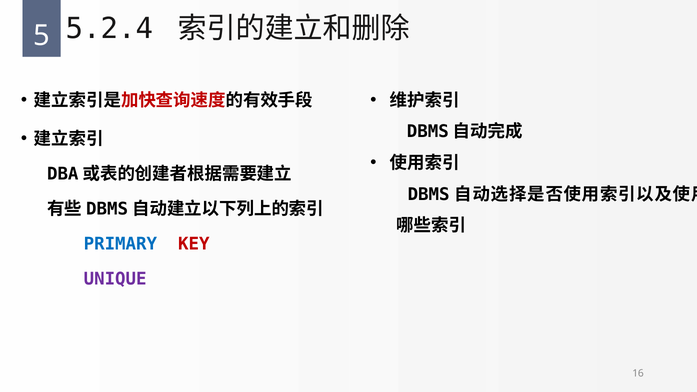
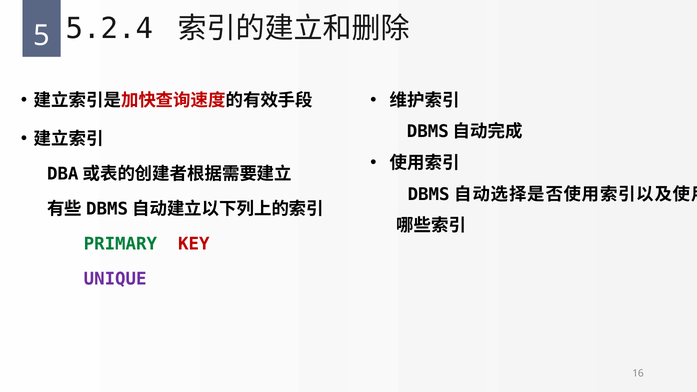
PRIMARY colour: blue -> green
